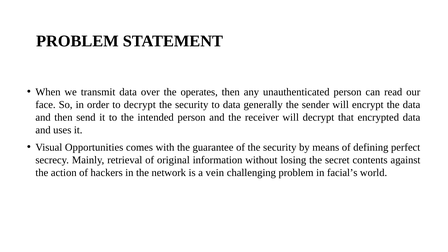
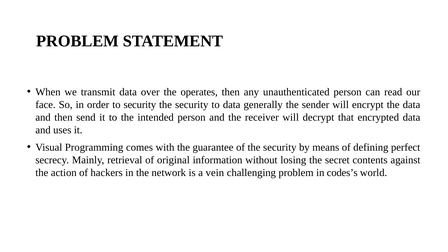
to decrypt: decrypt -> security
Opportunities: Opportunities -> Programming
facial’s: facial’s -> codes’s
